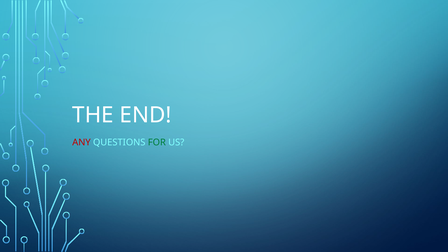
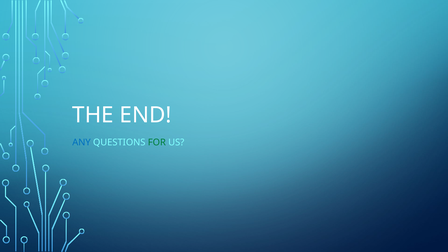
ANY colour: red -> blue
